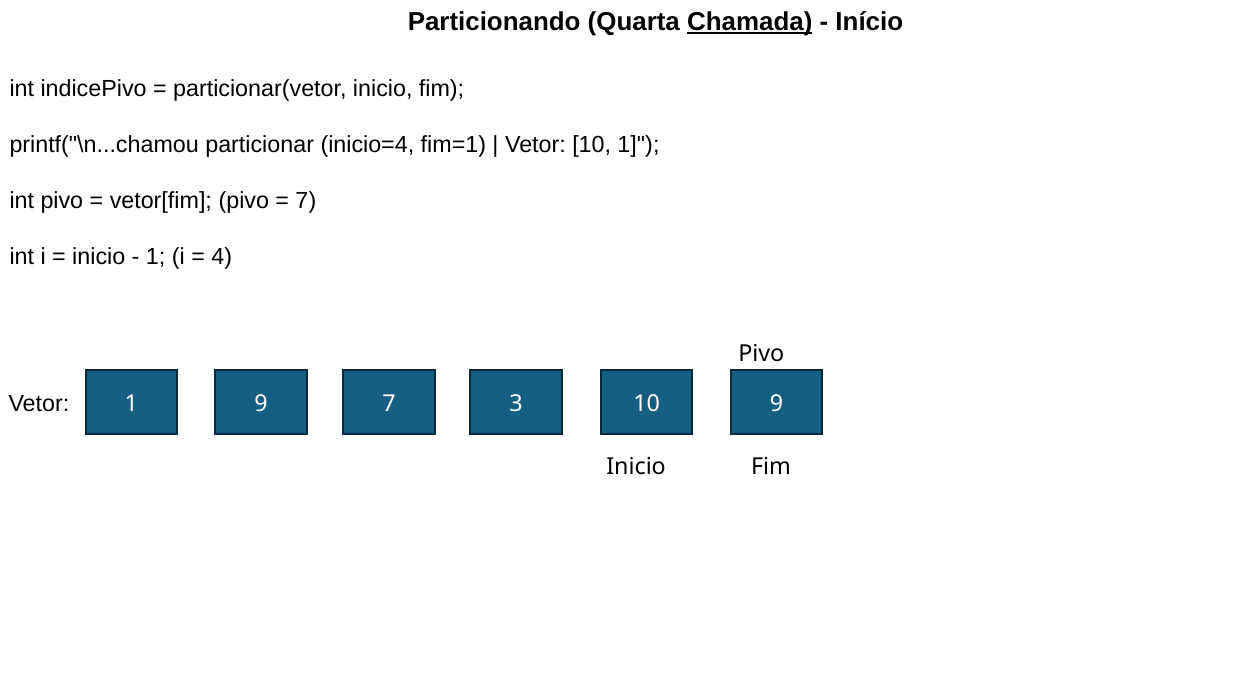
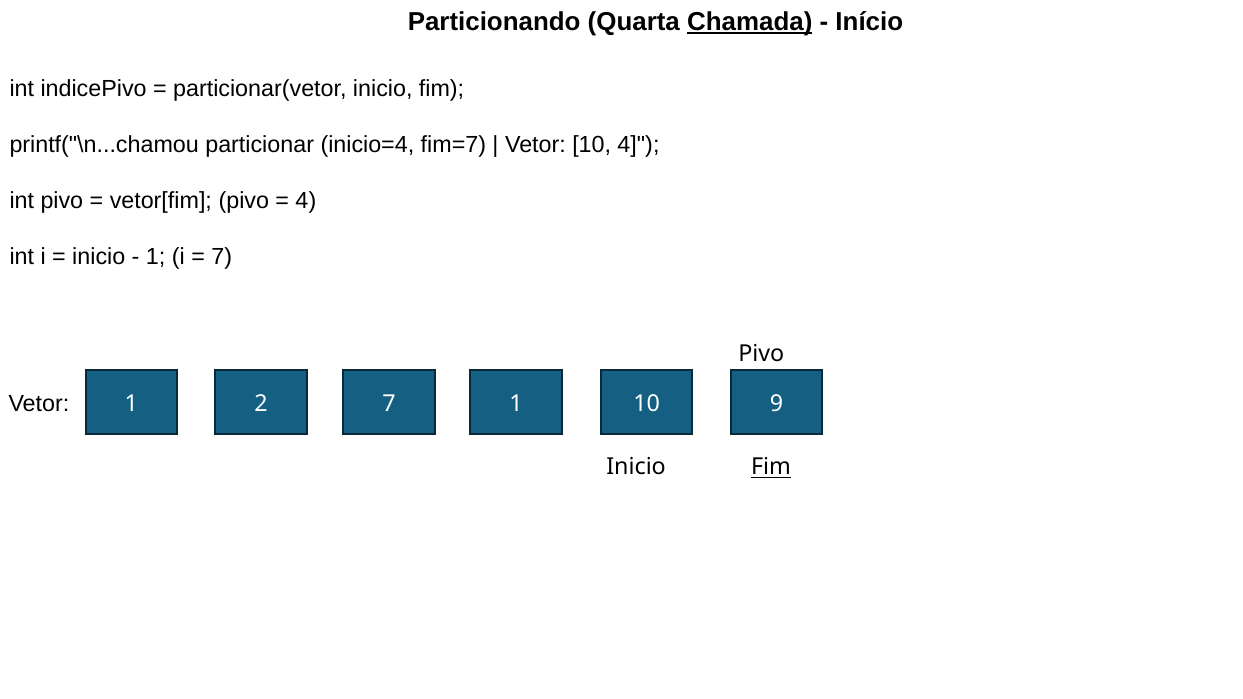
fim=1: fim=1 -> fim=7
10 1: 1 -> 4
7 at (306, 201): 7 -> 4
4 at (222, 257): 4 -> 7
1 9: 9 -> 2
7 3: 3 -> 1
Fim at (771, 467) underline: none -> present
